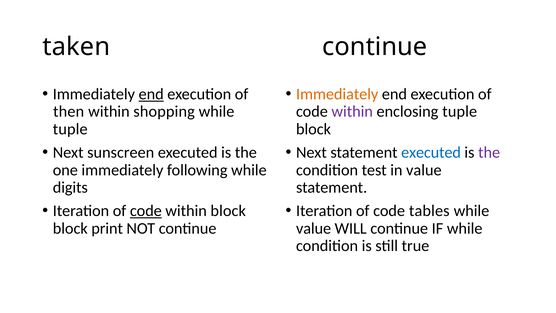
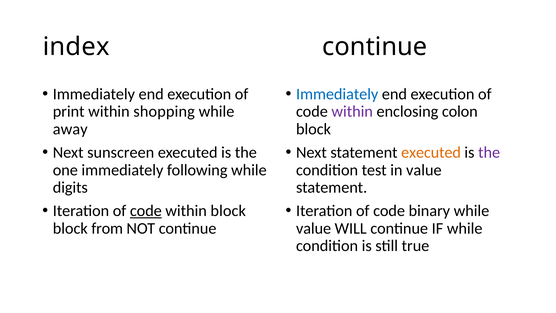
taken: taken -> index
end at (151, 94) underline: present -> none
Immediately at (337, 94) colour: orange -> blue
then: then -> print
enclosing tuple: tuple -> colon
tuple at (70, 129): tuple -> away
executed at (431, 152) colour: blue -> orange
tables: tables -> binary
print: print -> from
